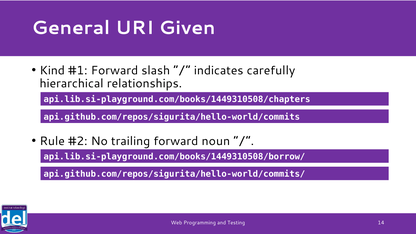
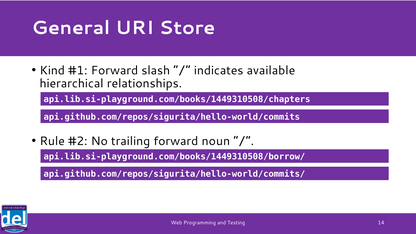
Given: Given -> Store
carefully: carefully -> available
